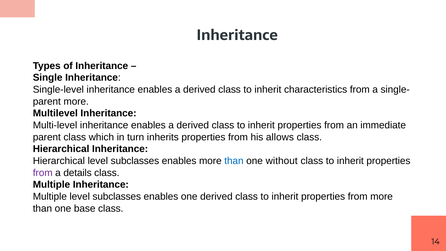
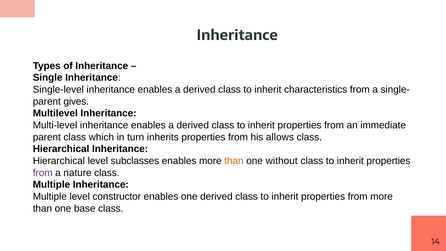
parent more: more -> gives
than at (234, 161) colour: blue -> orange
details: details -> nature
Multiple level subclasses: subclasses -> constructor
